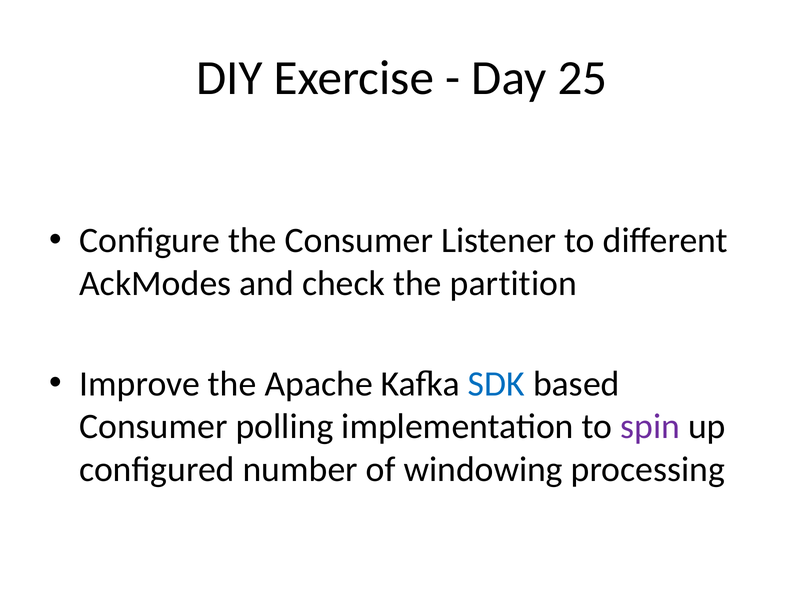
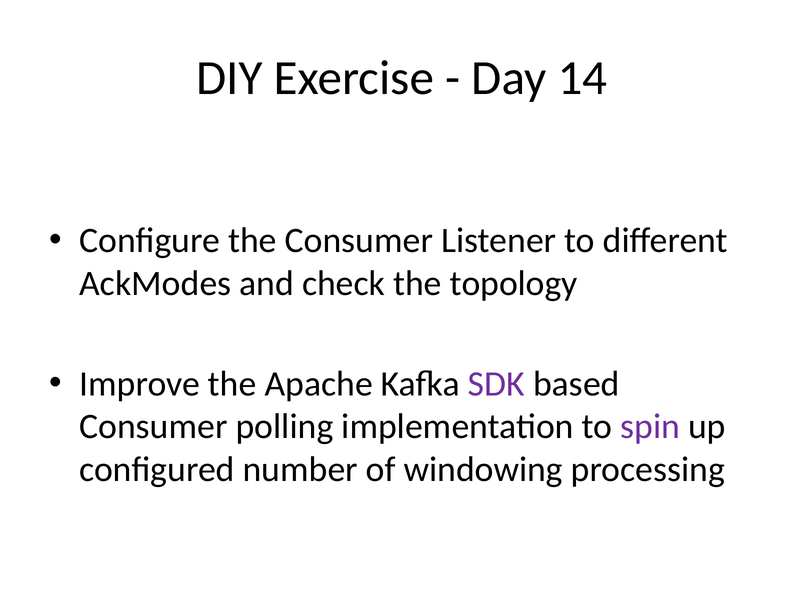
25: 25 -> 14
partition: partition -> topology
SDK colour: blue -> purple
